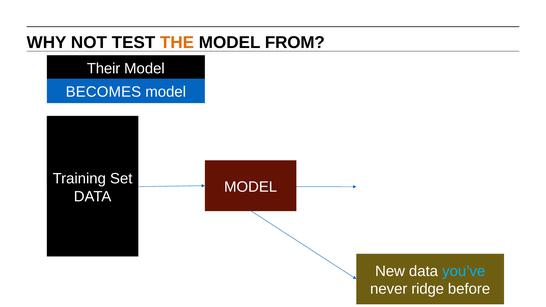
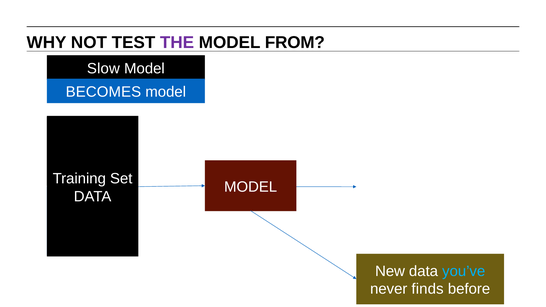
THE colour: orange -> purple
Their: Their -> Slow
ridge: ridge -> finds
